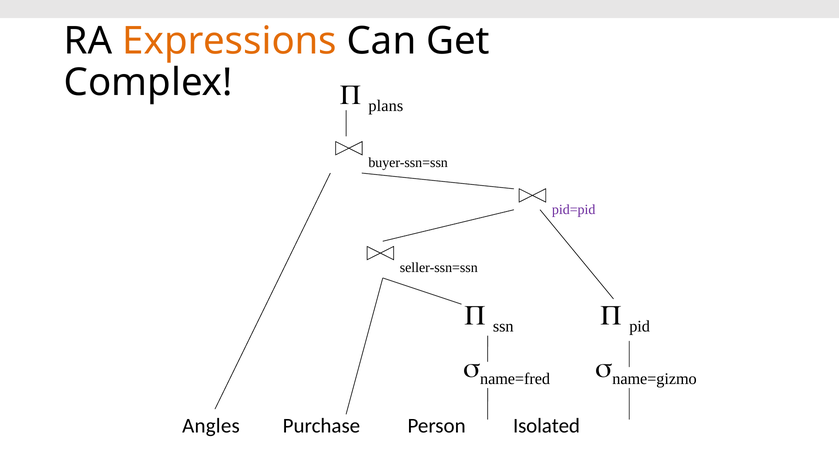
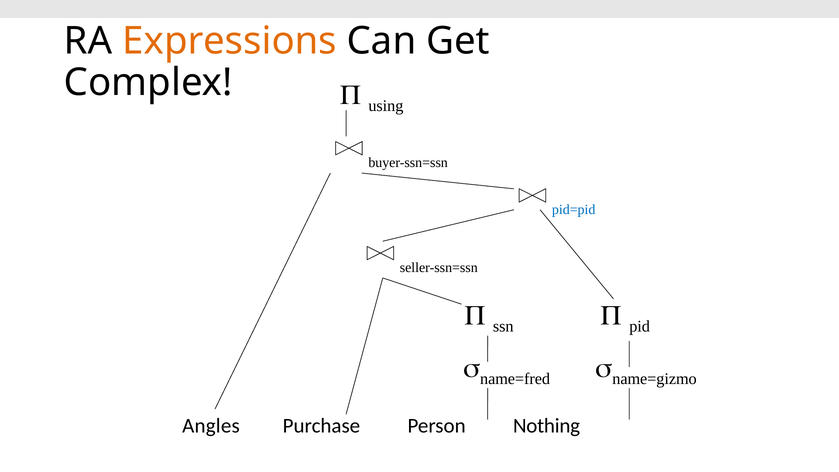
plans: plans -> using
pid=pid colour: purple -> blue
Isolated: Isolated -> Nothing
